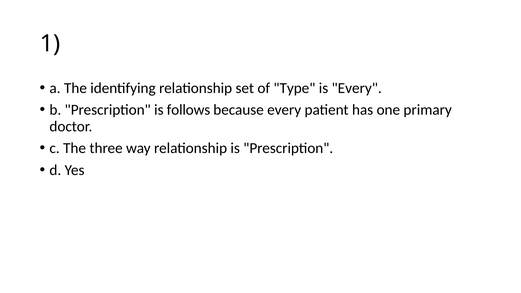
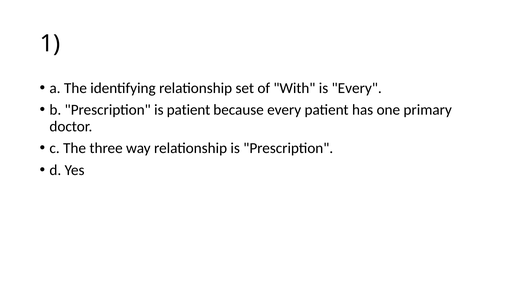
Type: Type -> With
is follows: follows -> patient
